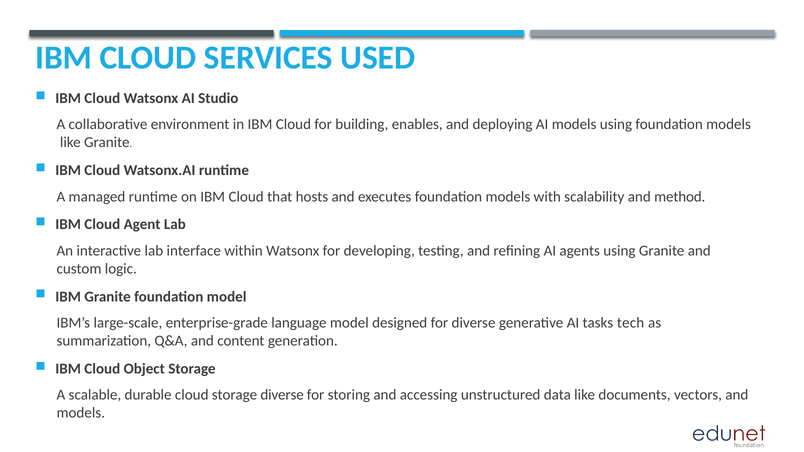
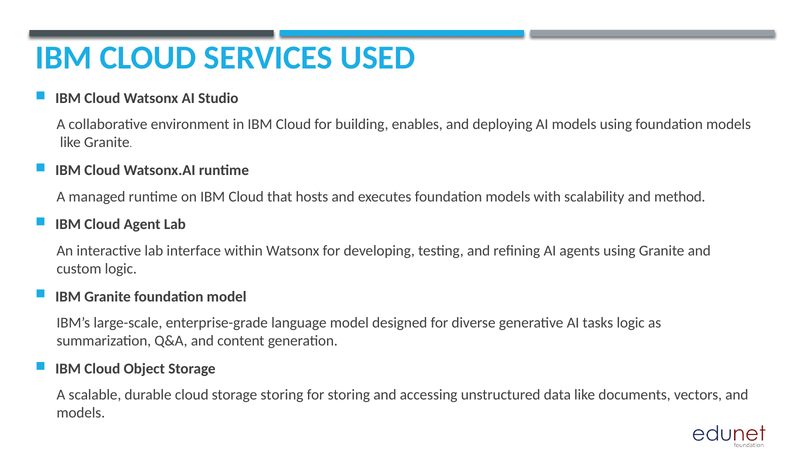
tasks tech: tech -> logic
storage diverse: diverse -> storing
